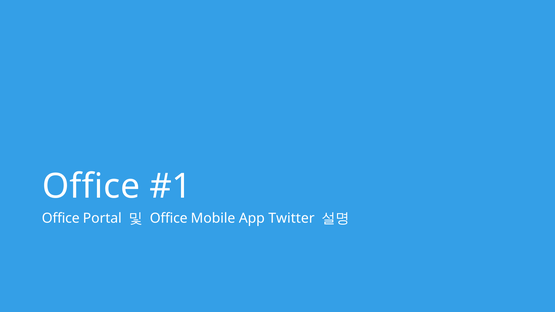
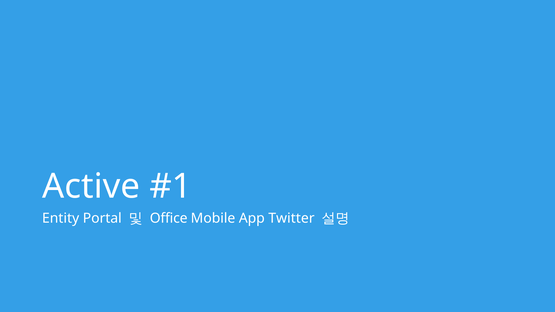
Office at (91, 187): Office -> Active
Office at (61, 218): Office -> Entity
